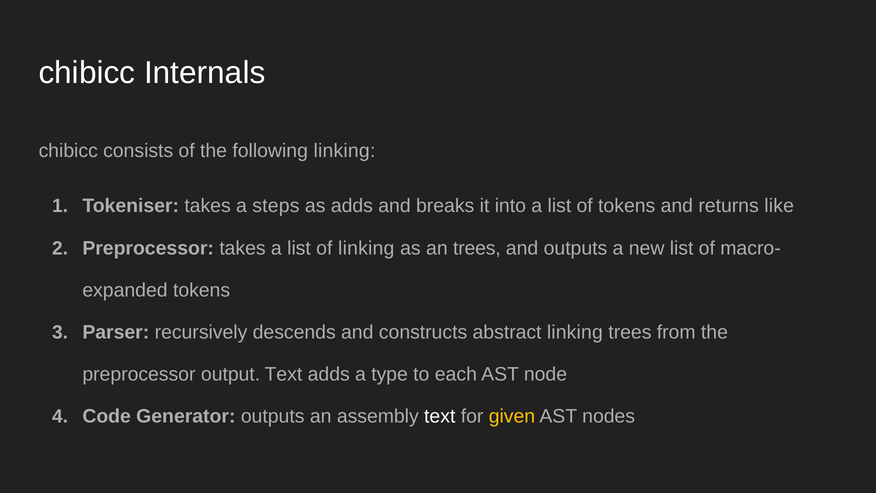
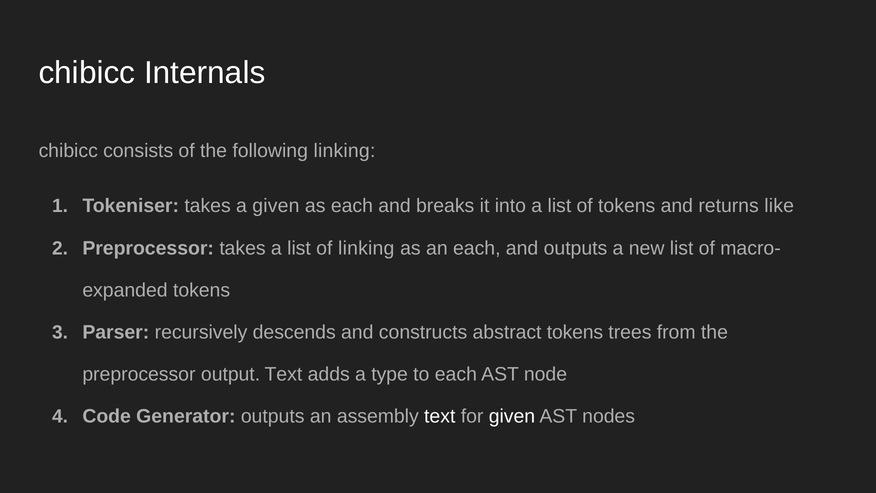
a steps: steps -> given
as adds: adds -> each
an trees: trees -> each
abstract linking: linking -> tokens
given at (512, 416) colour: yellow -> white
